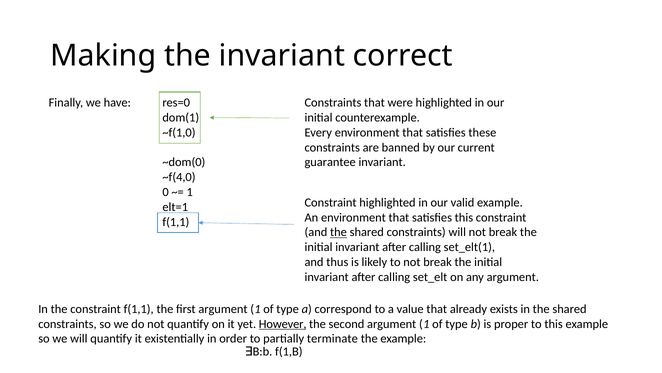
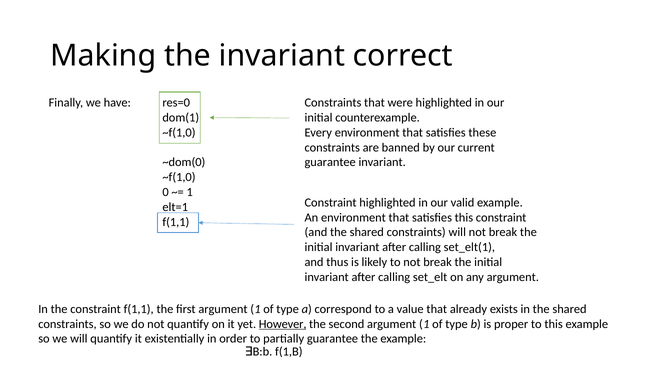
~f(4,0 at (179, 177): ~f(4,0 -> ~f(1,0
the at (338, 232) underline: present -> none
partially terminate: terminate -> guarantee
